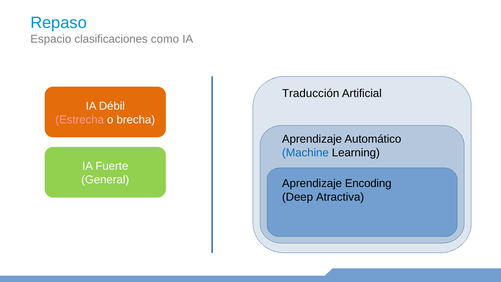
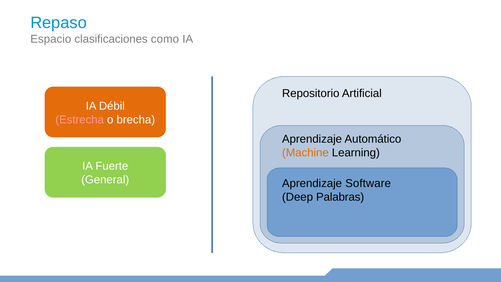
Traducción: Traducción -> Repositorio
Machine colour: blue -> orange
Encoding: Encoding -> Software
Atractiva: Atractiva -> Palabras
